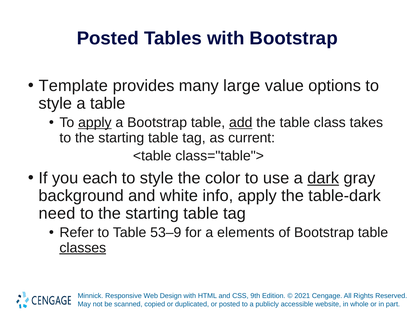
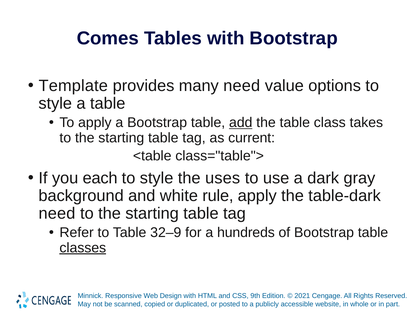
Posted at (108, 38): Posted -> Comes
many large: large -> need
apply at (95, 123) underline: present -> none
color: color -> uses
dark underline: present -> none
info: info -> rule
53–9: 53–9 -> 32–9
elements: elements -> hundreds
